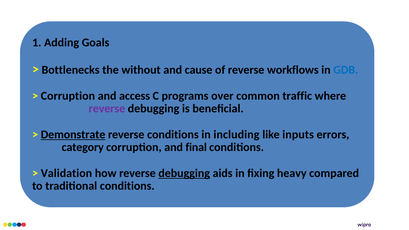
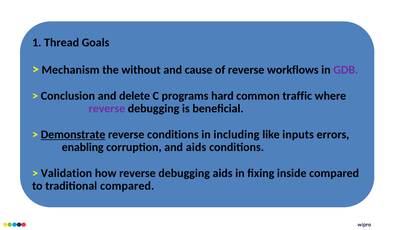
Adding: Adding -> Thread
Bottlenecks: Bottlenecks -> Mechanism
GDB colour: blue -> purple
Corruption at (68, 96): Corruption -> Conclusion
access: access -> delete
over: over -> hard
category: category -> enabling
and final: final -> aids
debugging at (184, 173) underline: present -> none
heavy: heavy -> inside
traditional conditions: conditions -> compared
